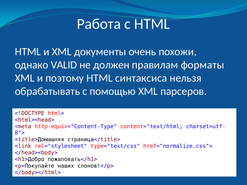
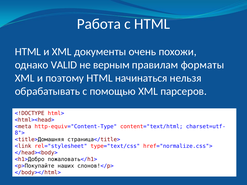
должен: должен -> верным
синтаксиса: синтаксиса -> начинаться
